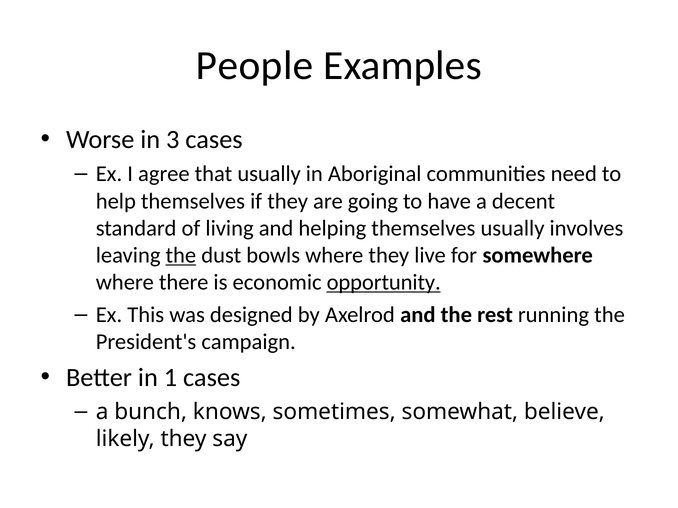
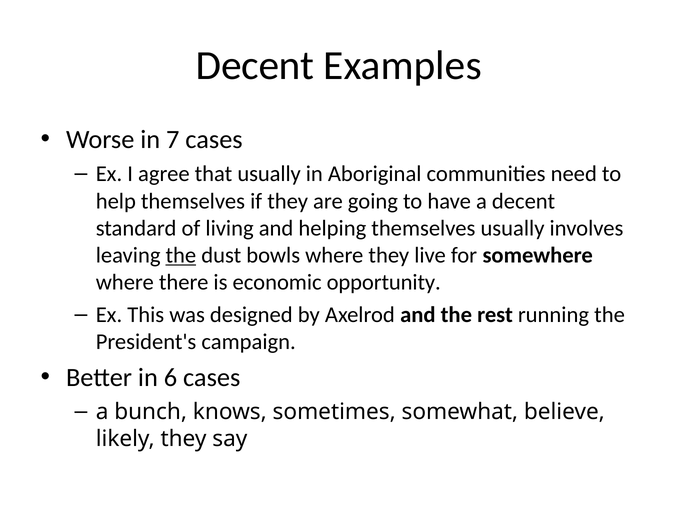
People at (255, 66): People -> Decent
3: 3 -> 7
opportunity underline: present -> none
1: 1 -> 6
